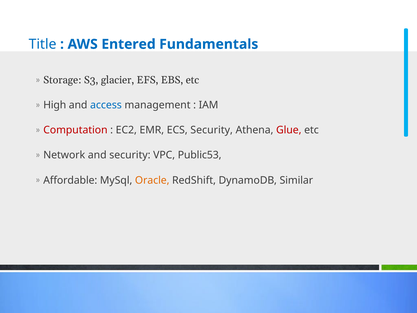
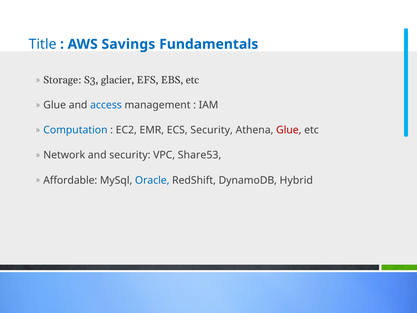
Entered: Entered -> Savings
High at (55, 105): High -> Glue
Computation colour: red -> blue
Public53: Public53 -> Share53
Oracle colour: orange -> blue
Similar: Similar -> Hybrid
